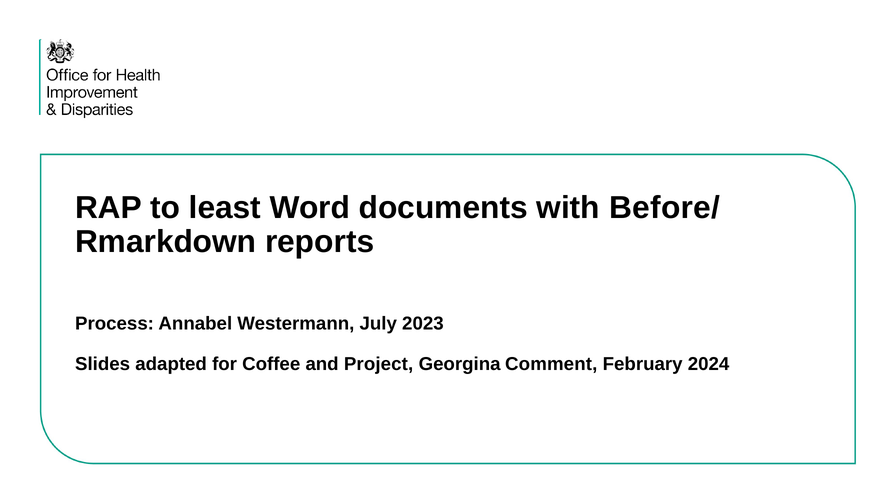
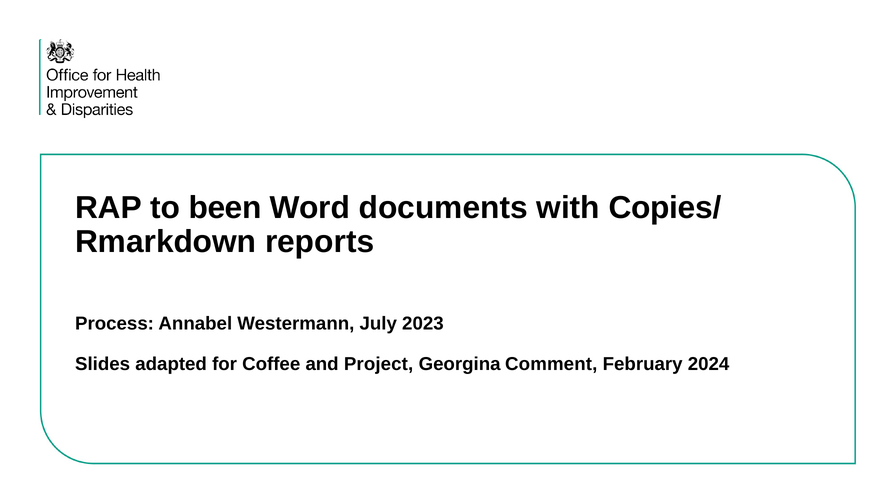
least: least -> been
Before/: Before/ -> Copies/
